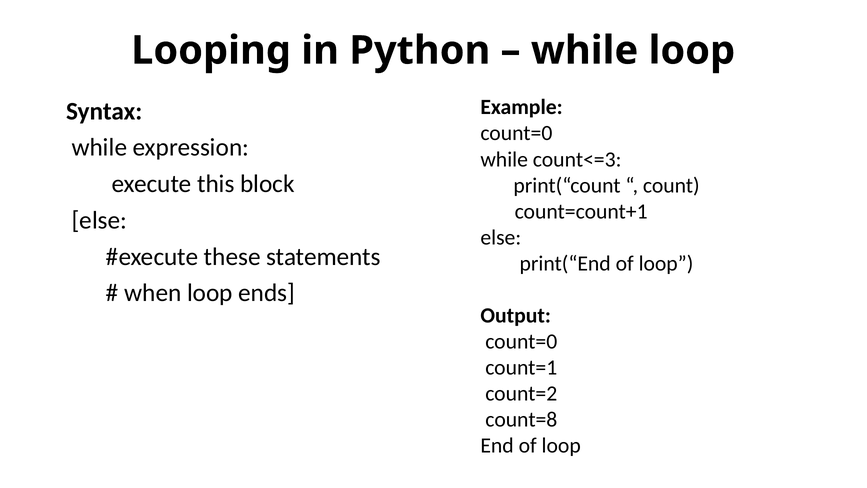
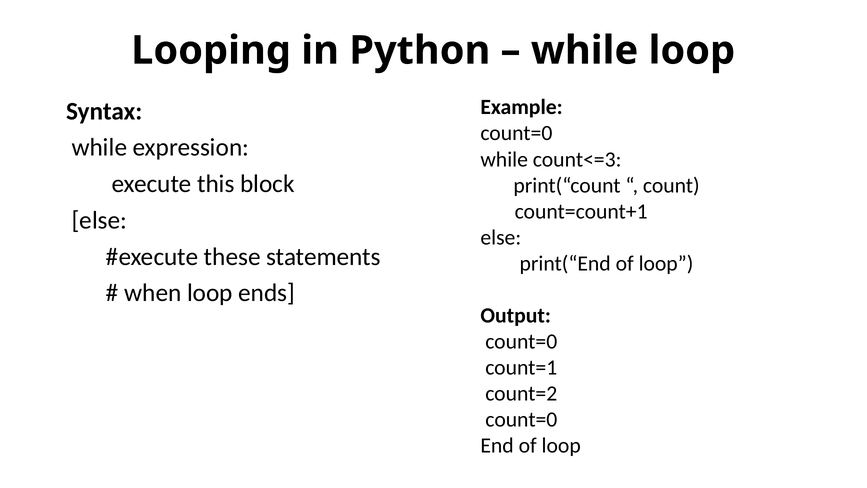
count=8 at (521, 419): count=8 -> count=0
